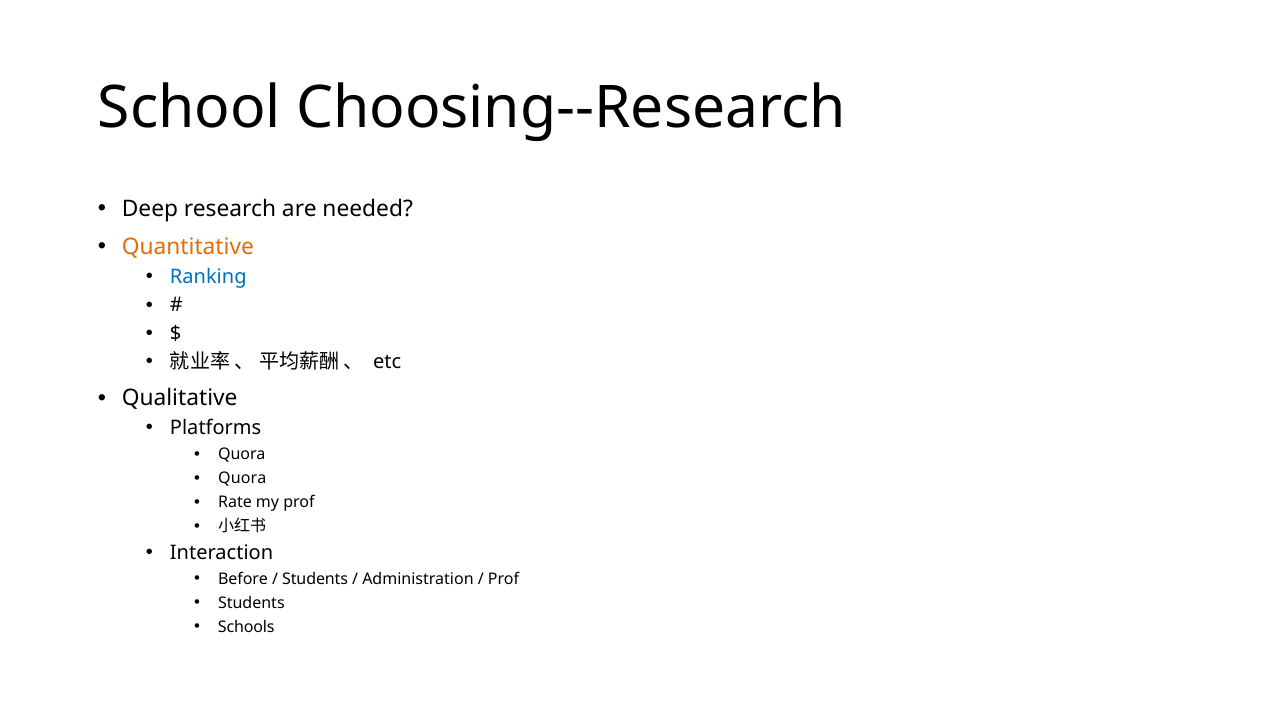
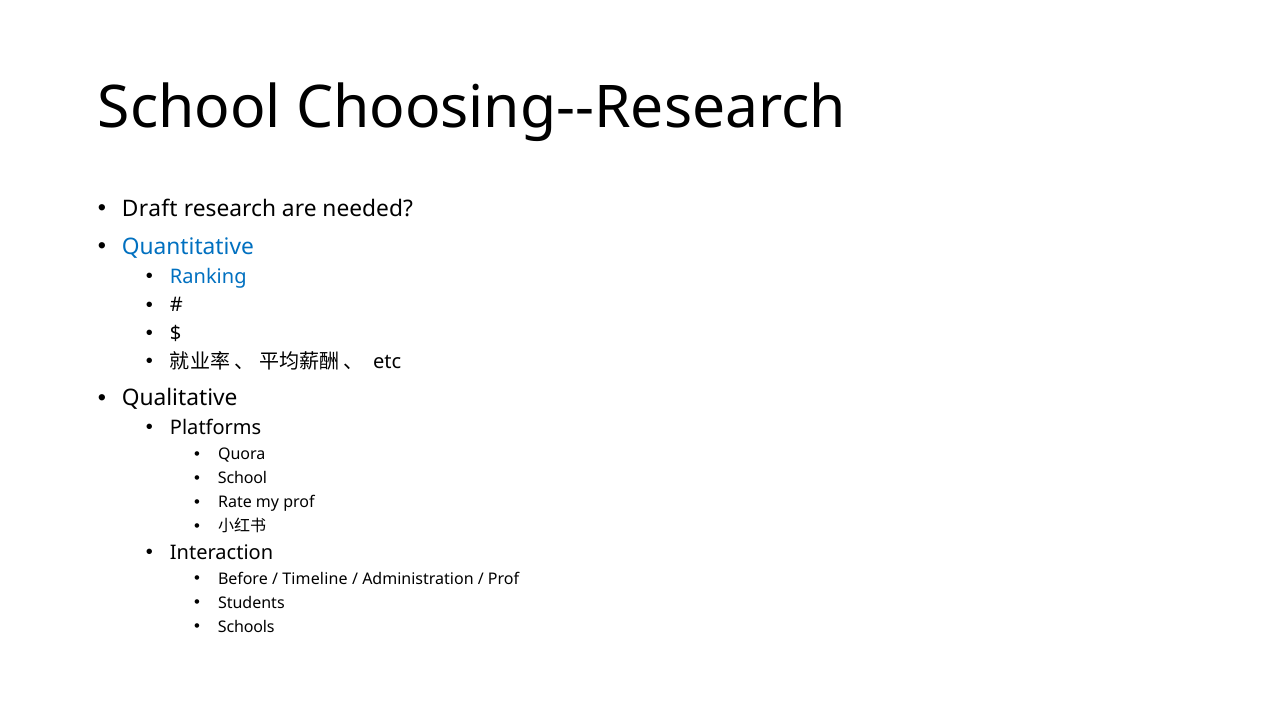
Deep: Deep -> Draft
Quantitative colour: orange -> blue
Quora at (242, 478): Quora -> School
Students at (315, 578): Students -> Timeline
